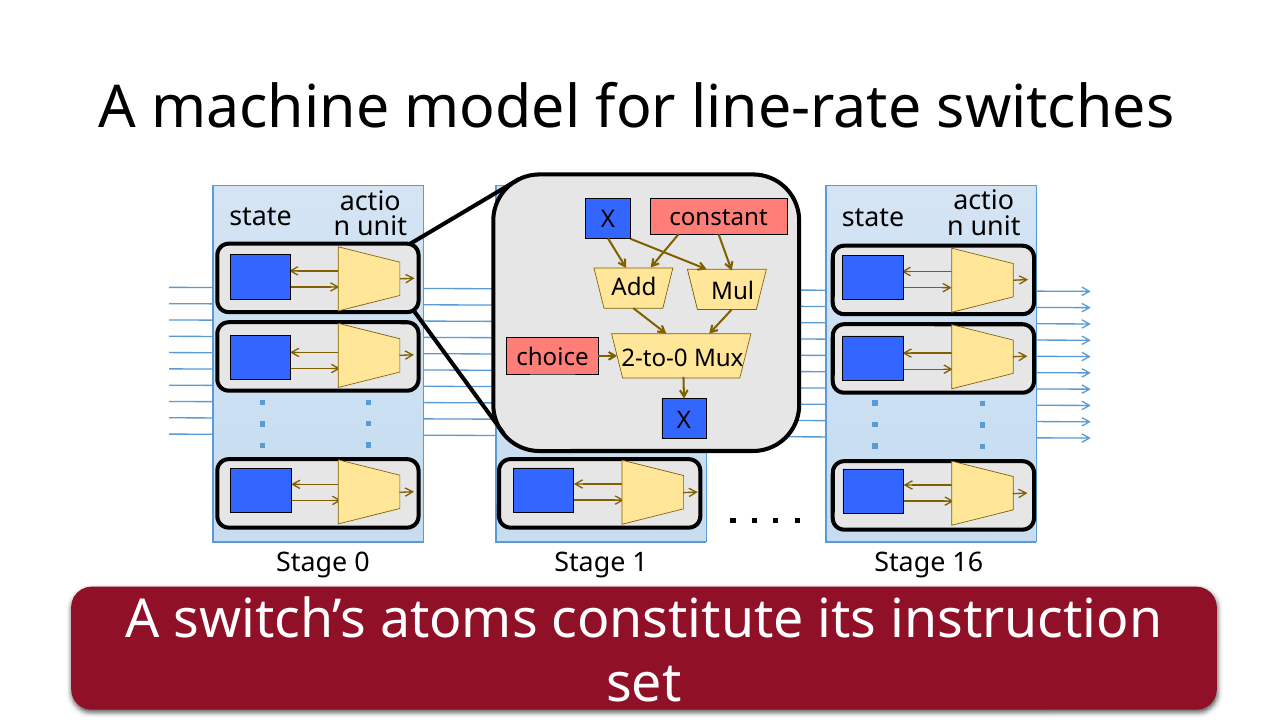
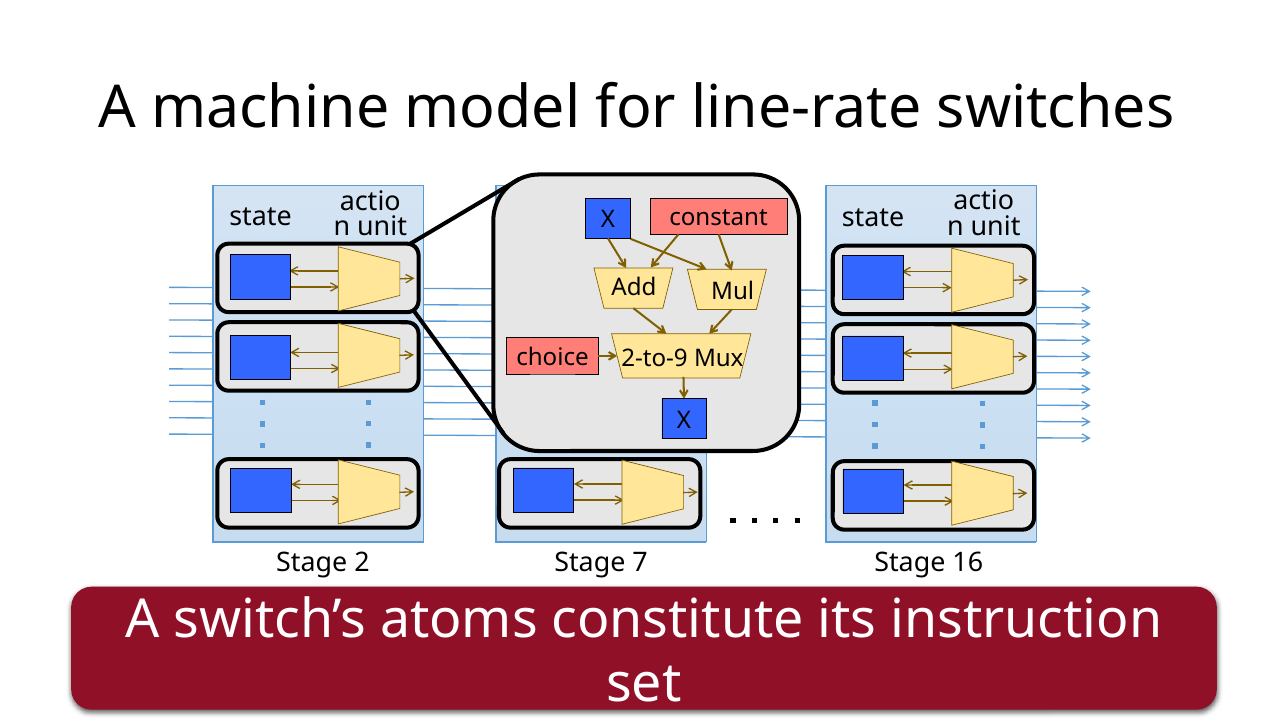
2-to-0: 2-to-0 -> 2-to-9
0: 0 -> 2
1: 1 -> 7
